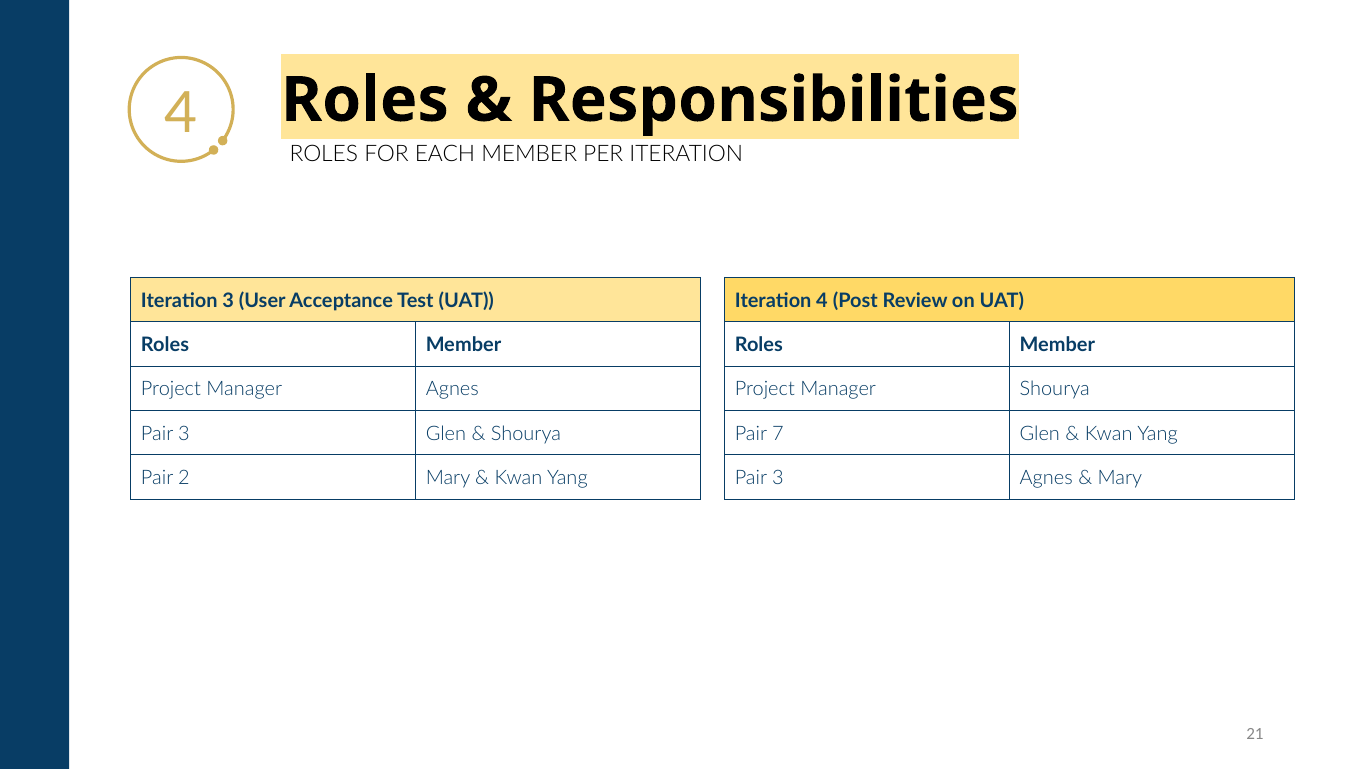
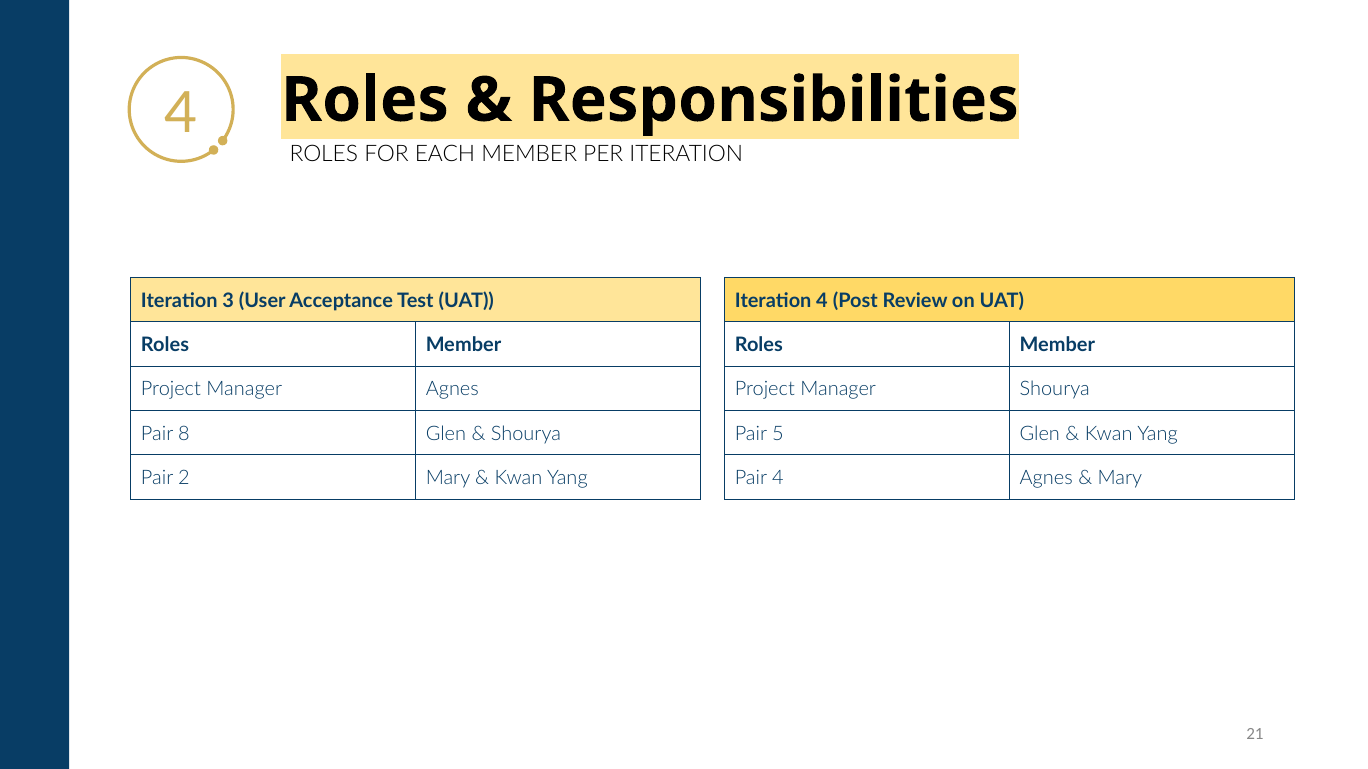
3 at (184, 434): 3 -> 8
7: 7 -> 5
3 at (778, 478): 3 -> 4
